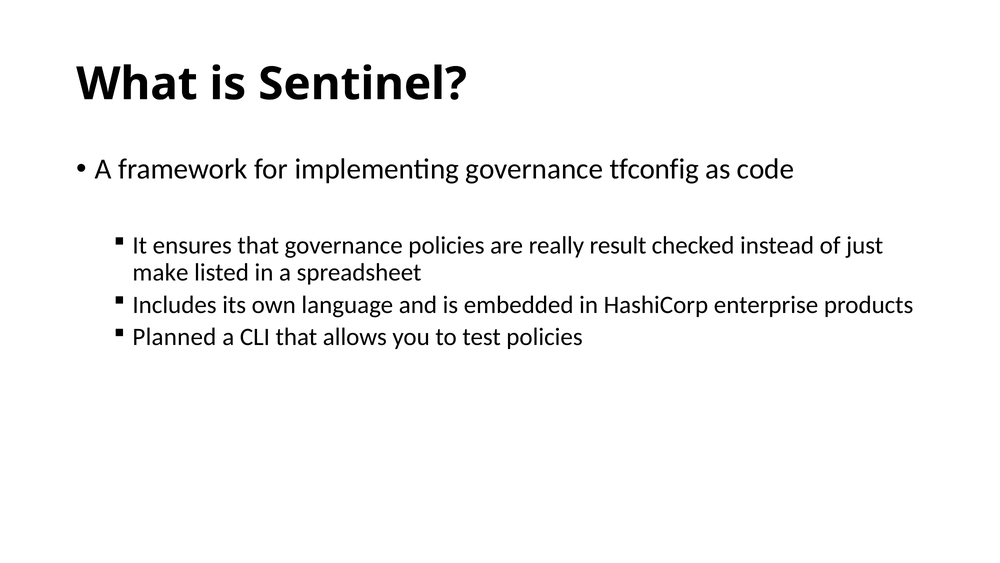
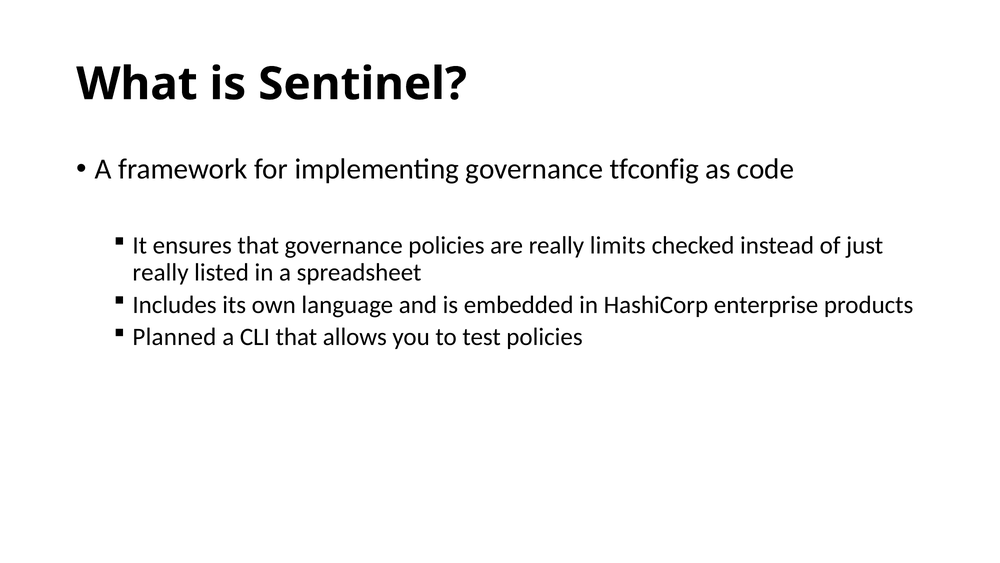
result: result -> limits
make at (160, 272): make -> really
